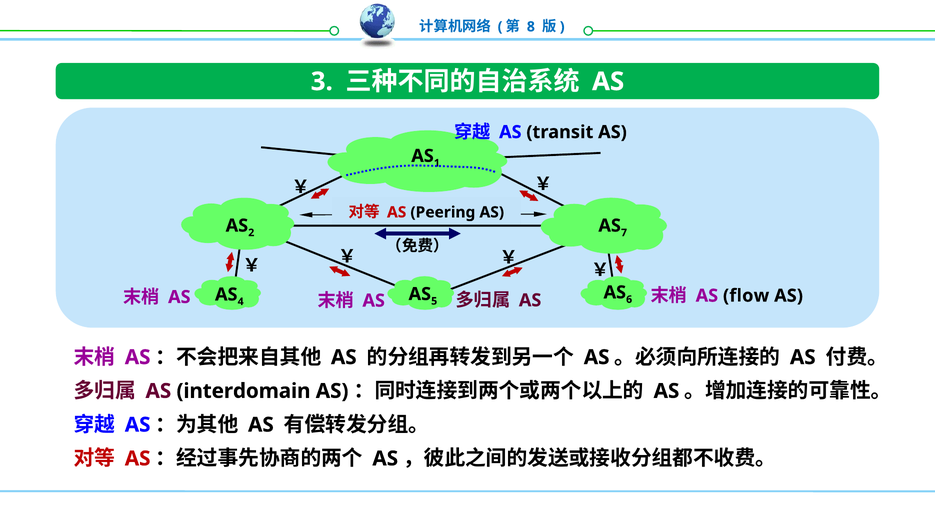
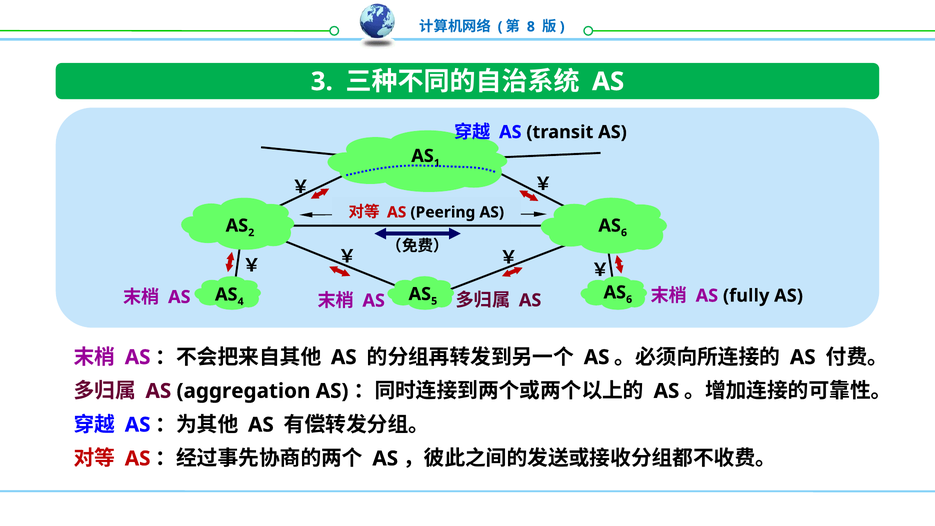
7 at (624, 233): 7 -> 6
flow: flow -> fully
interdomain: interdomain -> aggregation
